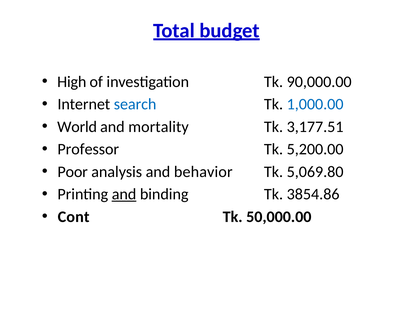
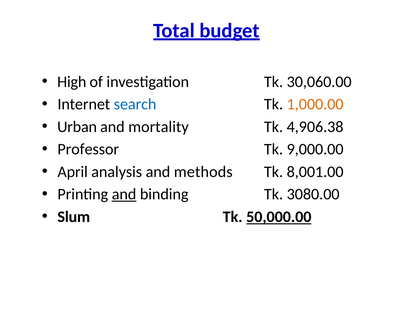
90,000.00: 90,000.00 -> 30,060.00
1,000.00 colour: blue -> orange
World: World -> Urban
3,177.51: 3,177.51 -> 4,906.38
5,200.00: 5,200.00 -> 9,000.00
Poor: Poor -> April
behavior: behavior -> methods
5,069.80: 5,069.80 -> 8,001.00
3854.86: 3854.86 -> 3080.00
Cont: Cont -> Slum
50,000.00 underline: none -> present
